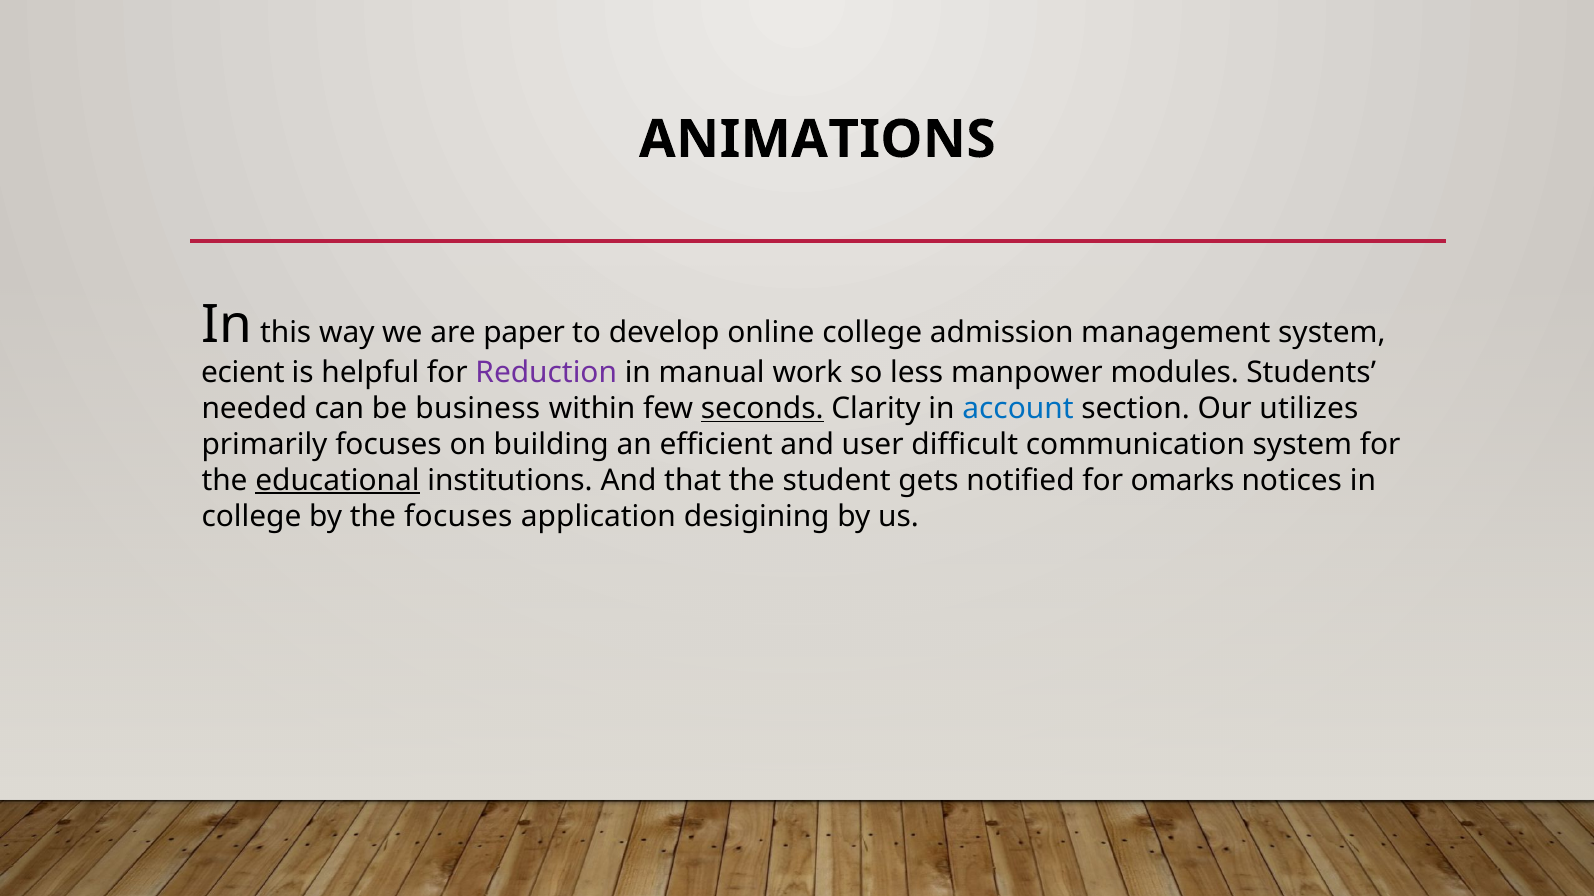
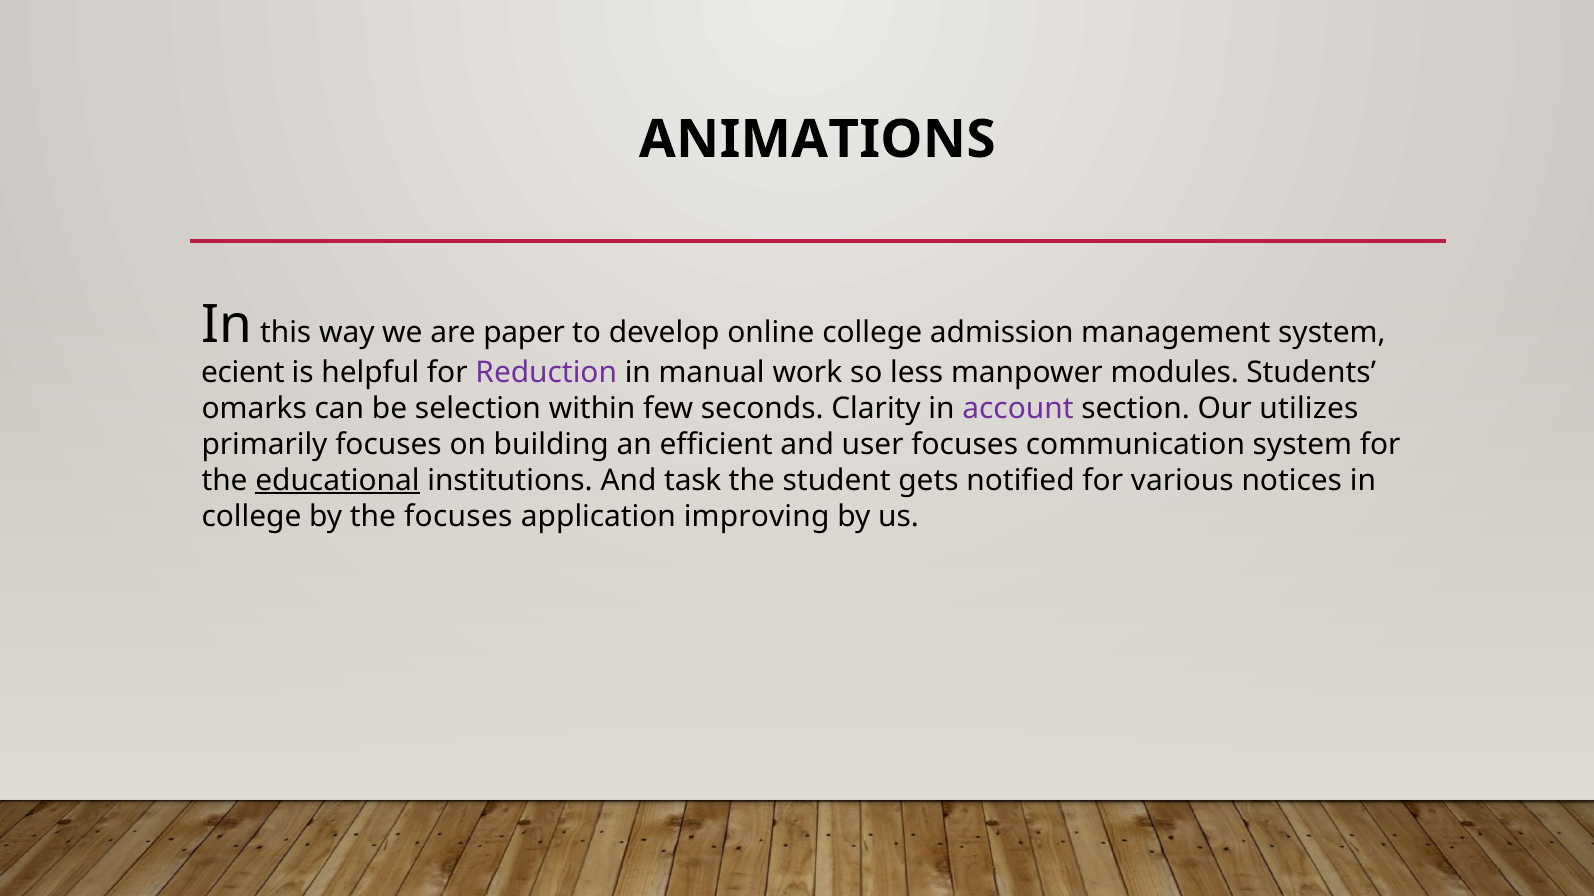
needed: needed -> omarks
business: business -> selection
seconds underline: present -> none
account colour: blue -> purple
user difficult: difficult -> focuses
that: that -> task
omarks: omarks -> various
desigining: desigining -> improving
